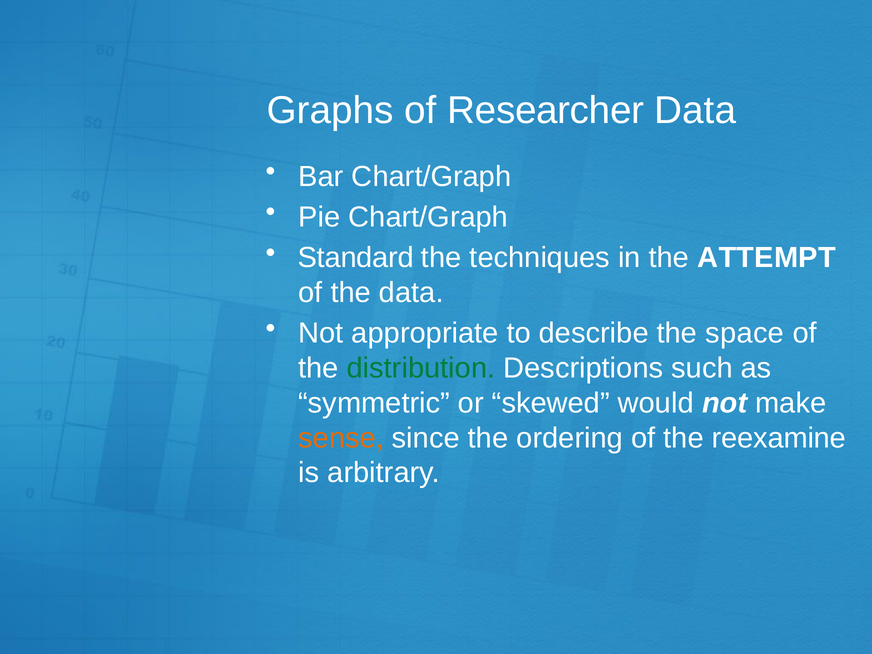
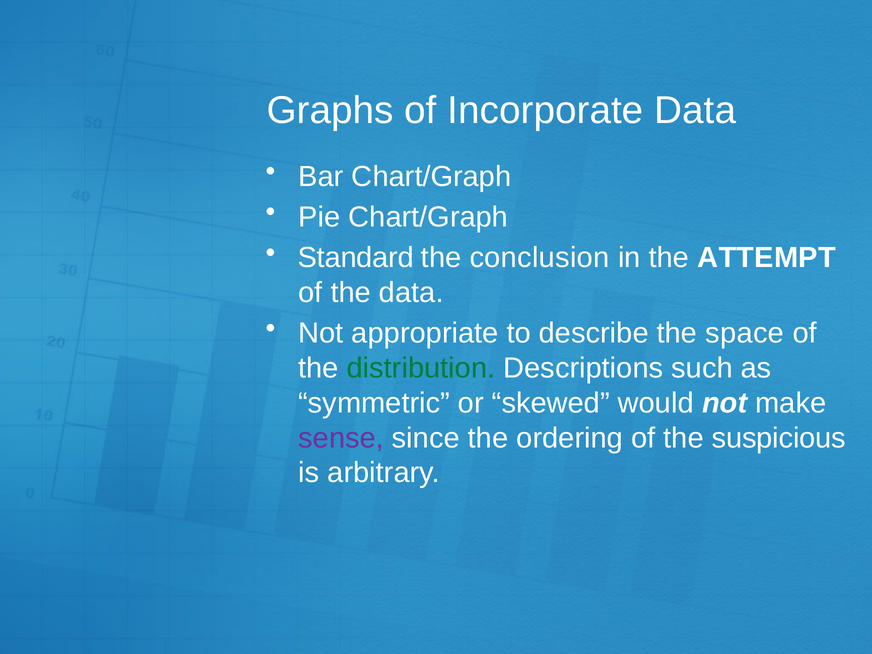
Researcher: Researcher -> Incorporate
techniques: techniques -> conclusion
sense colour: orange -> purple
reexamine: reexamine -> suspicious
